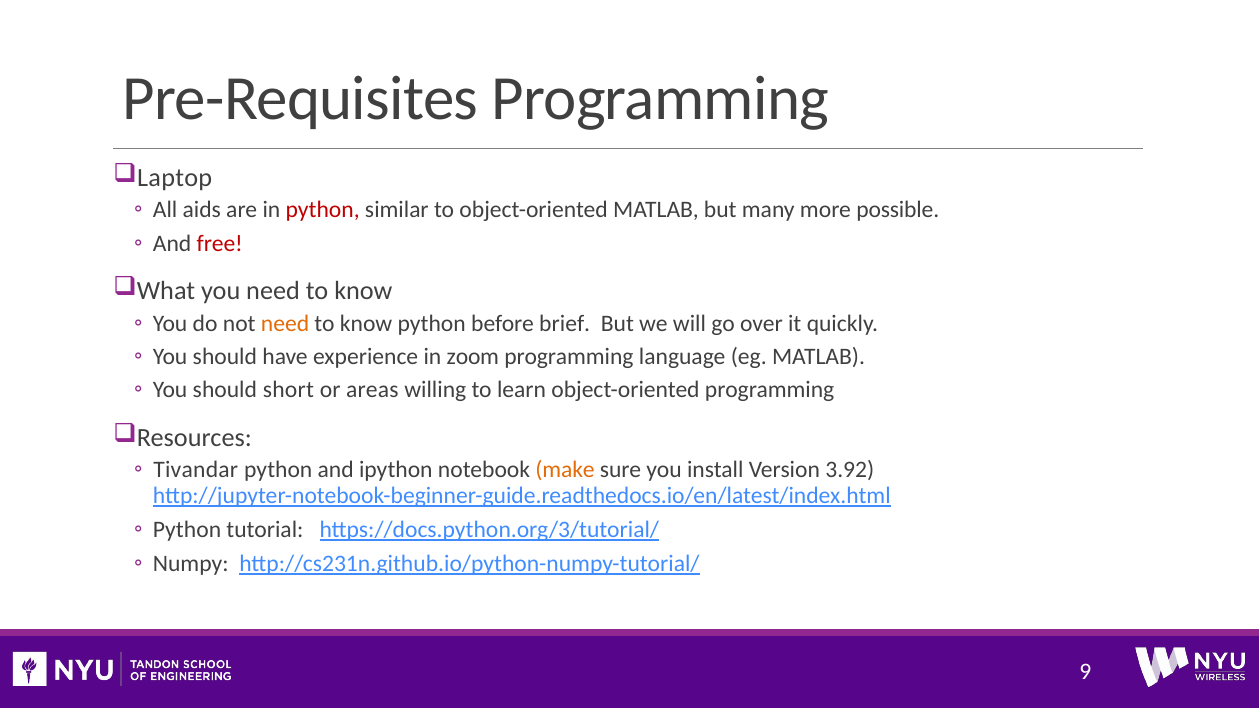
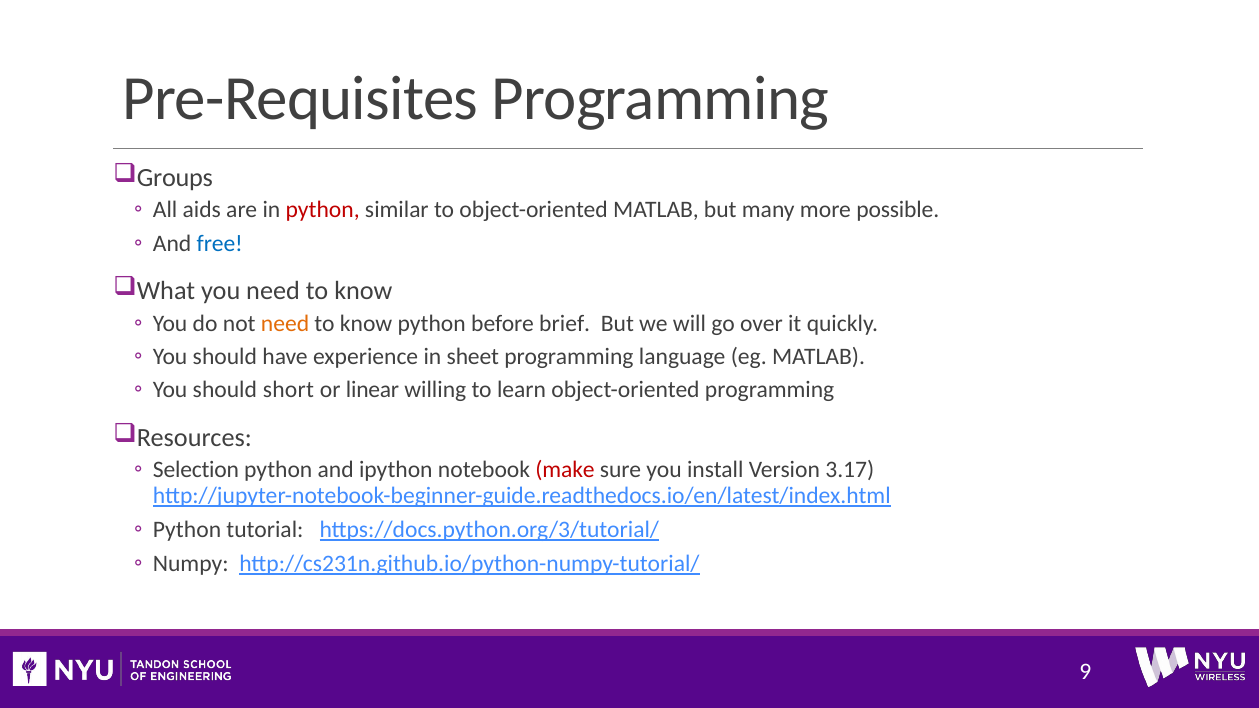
Laptop: Laptop -> Groups
free colour: red -> blue
zoom: zoom -> sheet
areas: areas -> linear
Tivandar: Tivandar -> Selection
make colour: orange -> red
3.92: 3.92 -> 3.17
